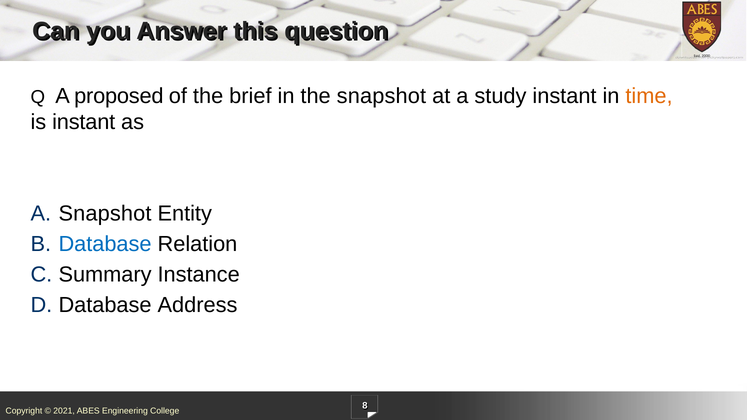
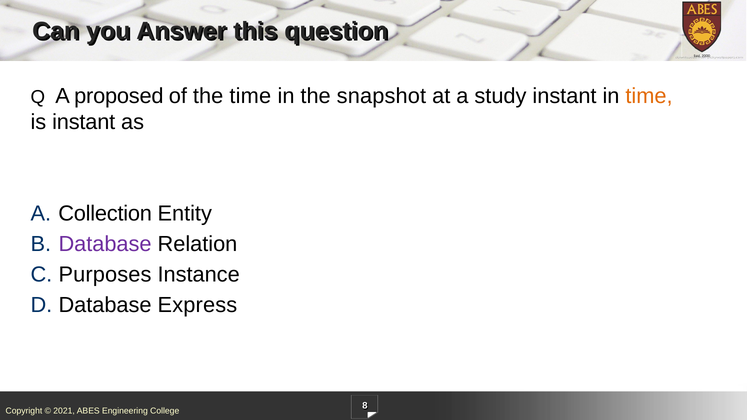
the brief: brief -> time
A Snapshot: Snapshot -> Collection
Database at (105, 244) colour: blue -> purple
Summary: Summary -> Purposes
Address: Address -> Express
